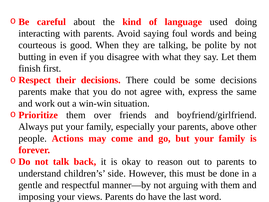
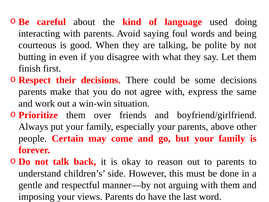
Actions: Actions -> Certain
